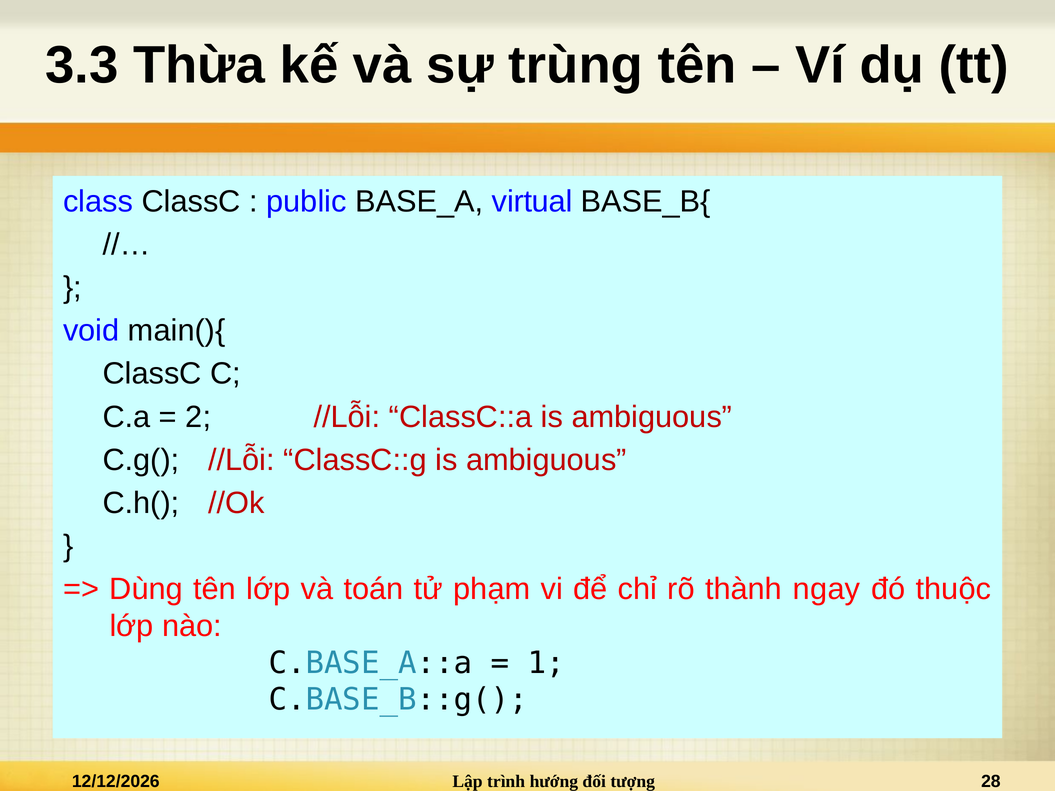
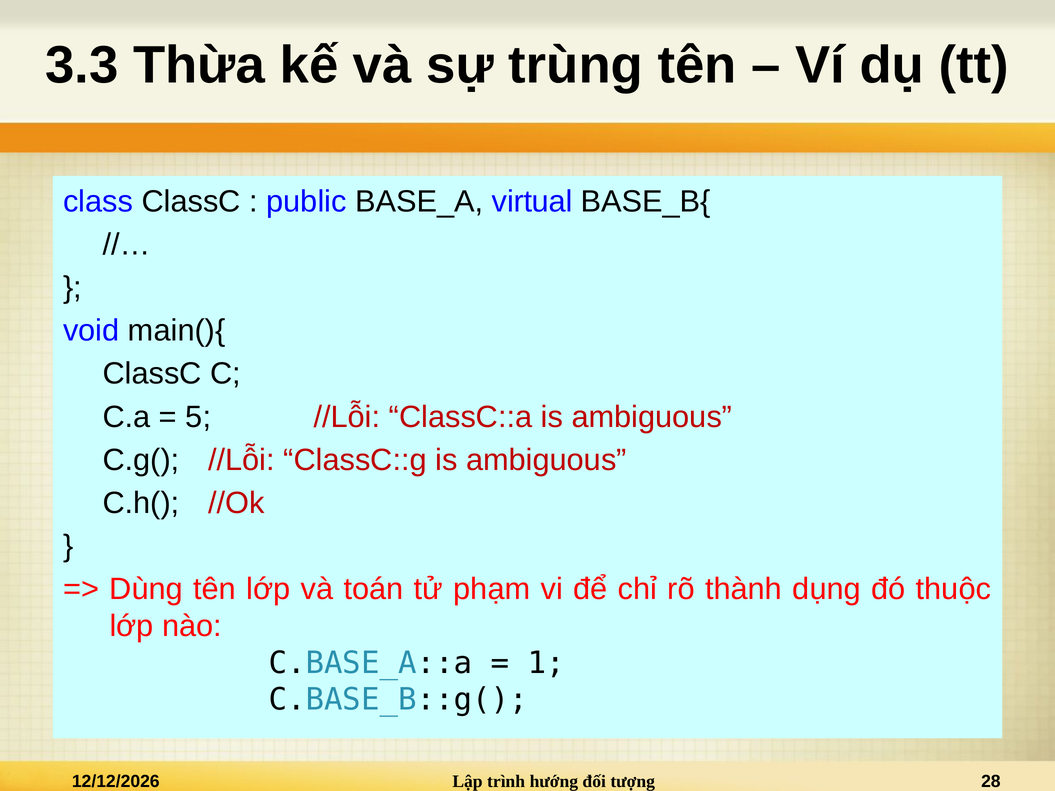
2: 2 -> 5
ngay: ngay -> dụng
